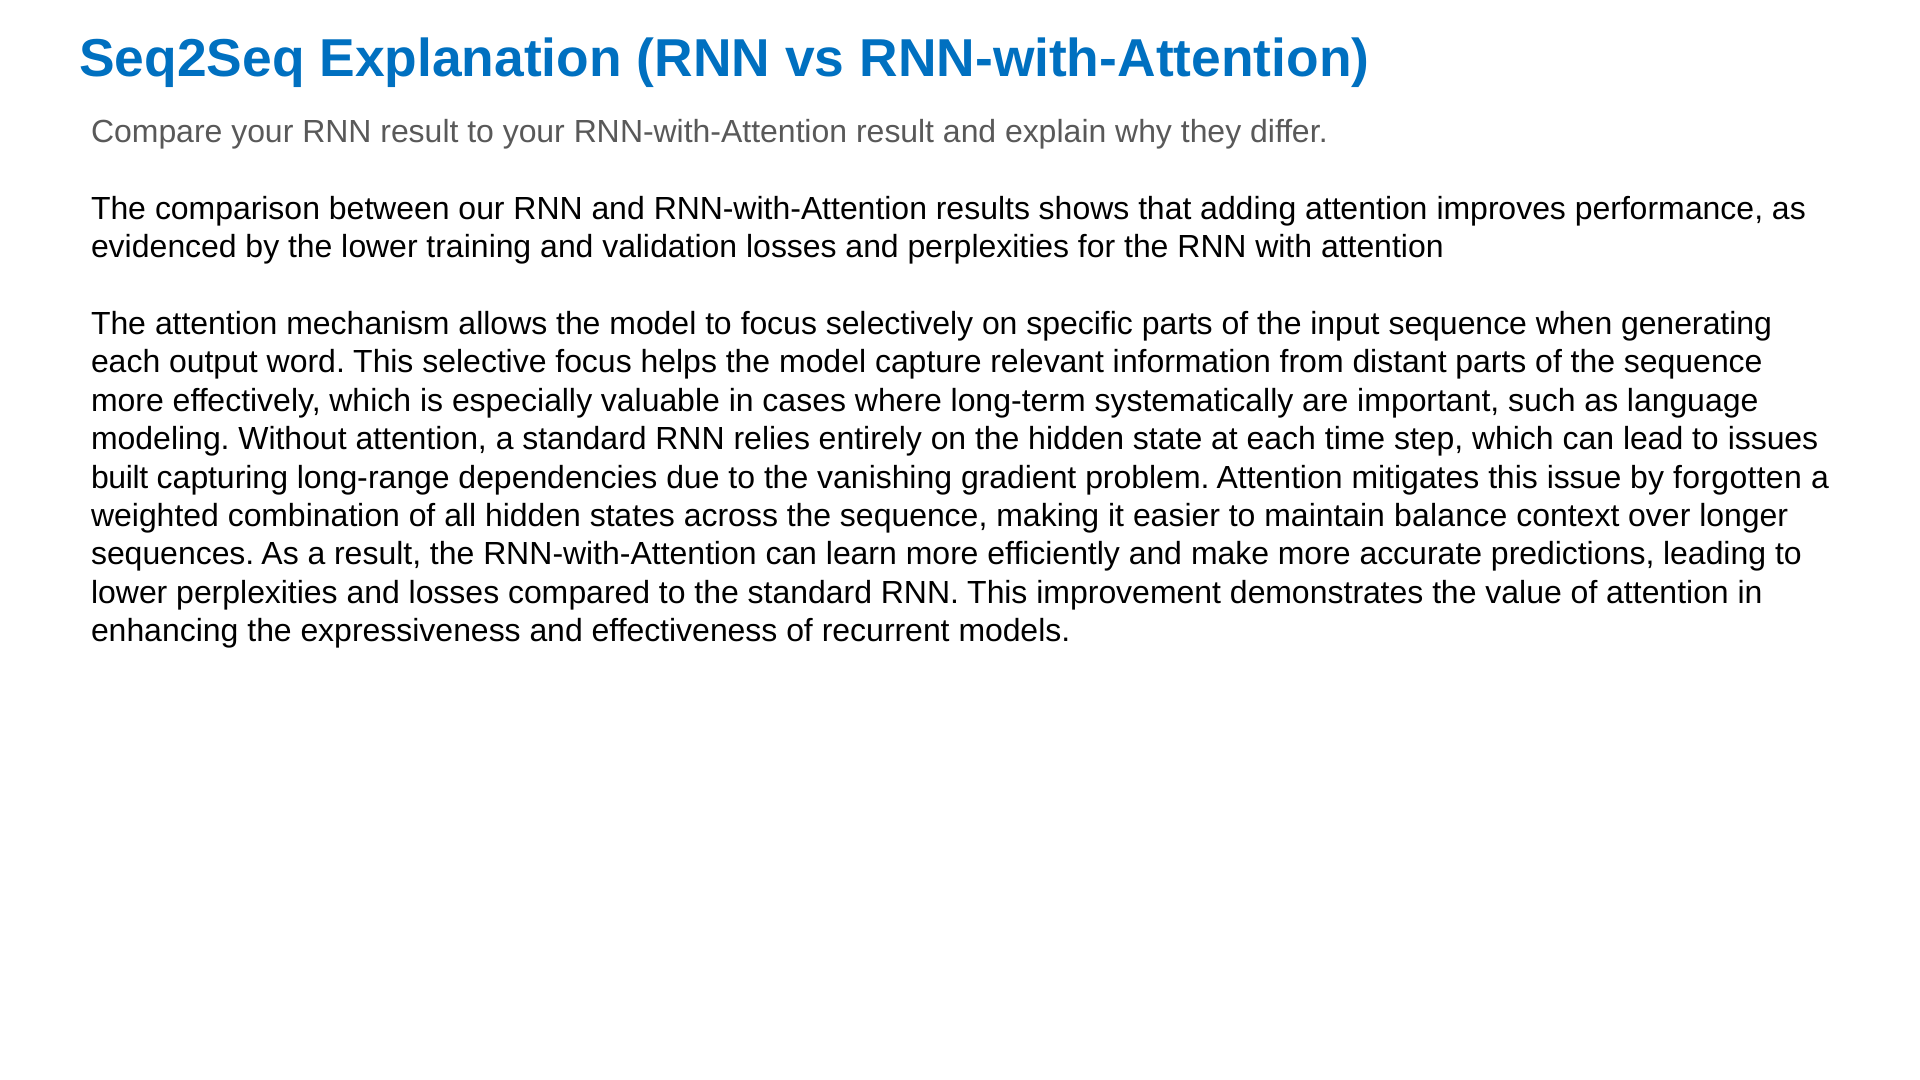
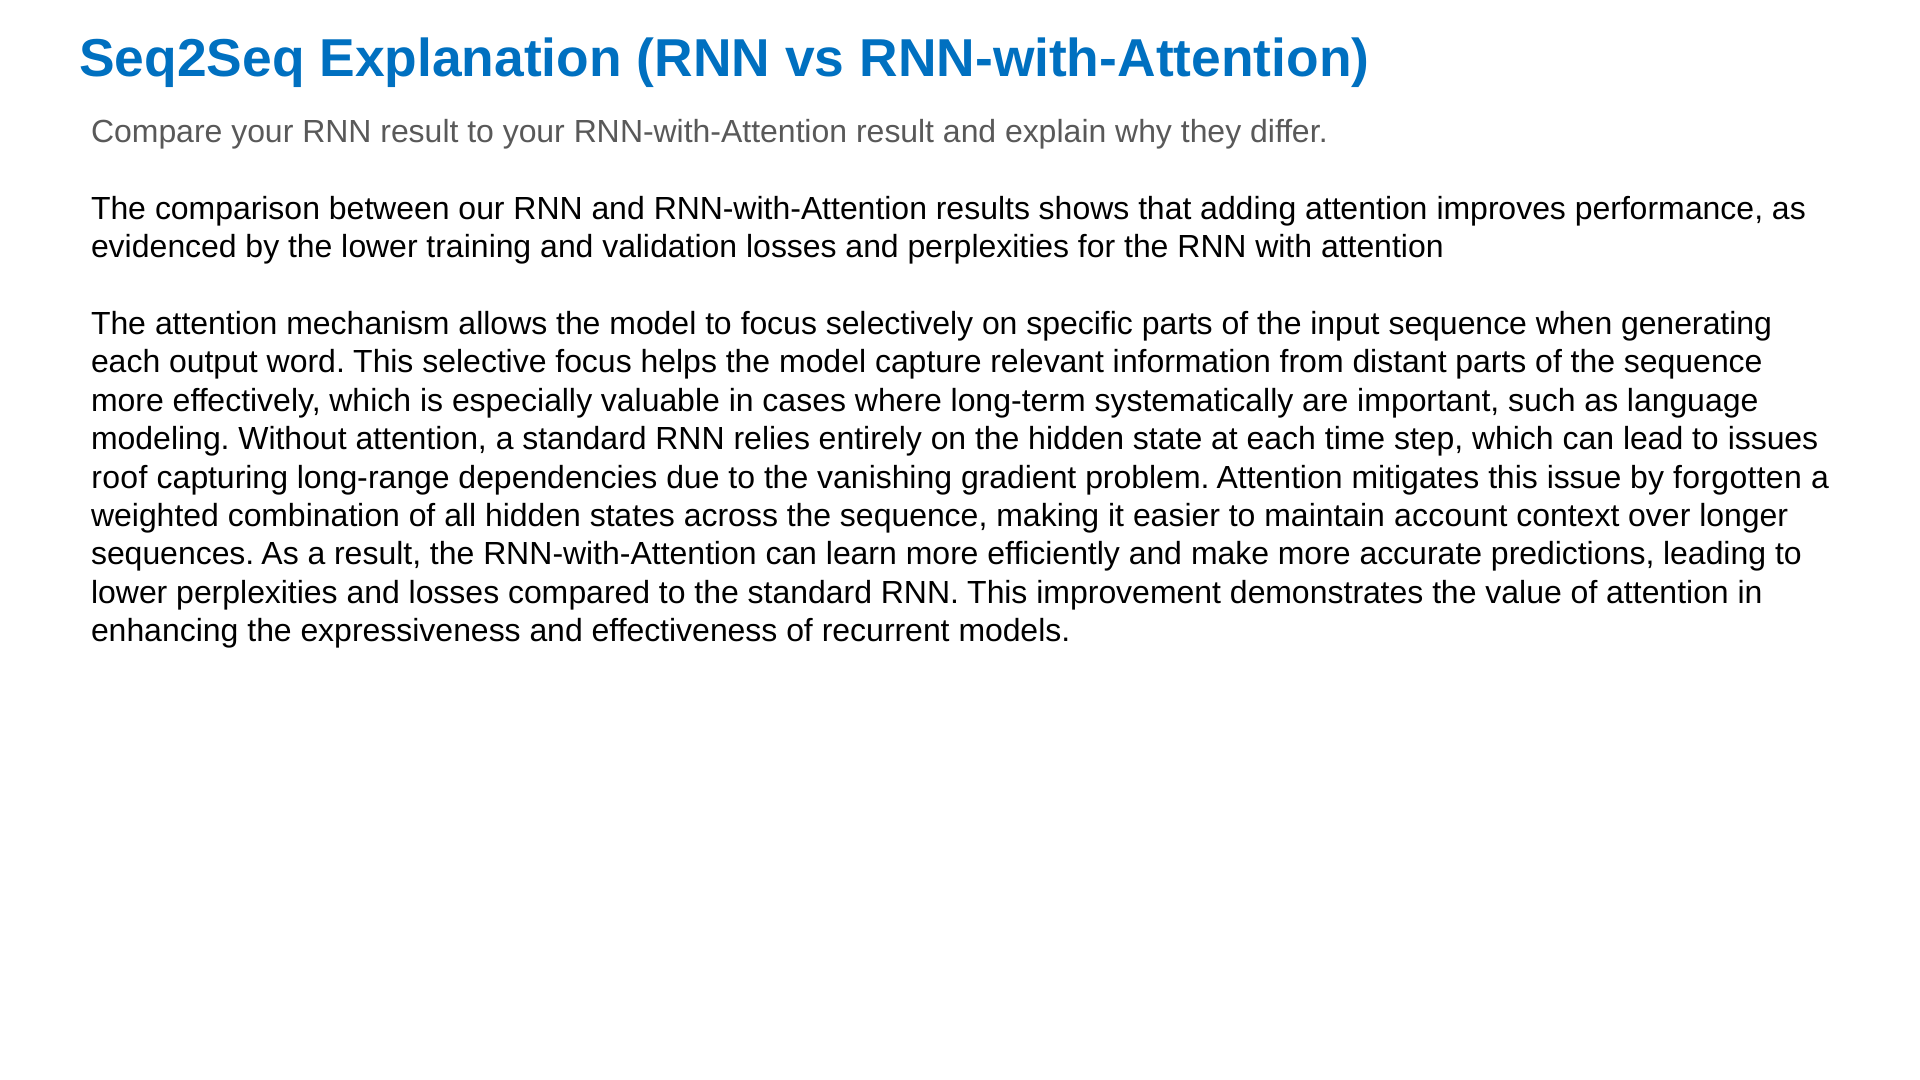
built: built -> roof
balance: balance -> account
